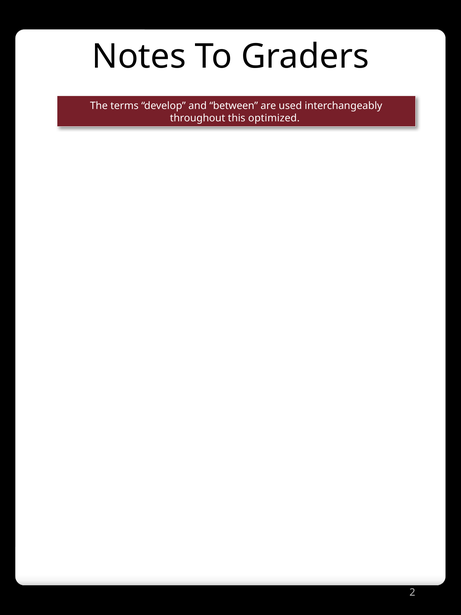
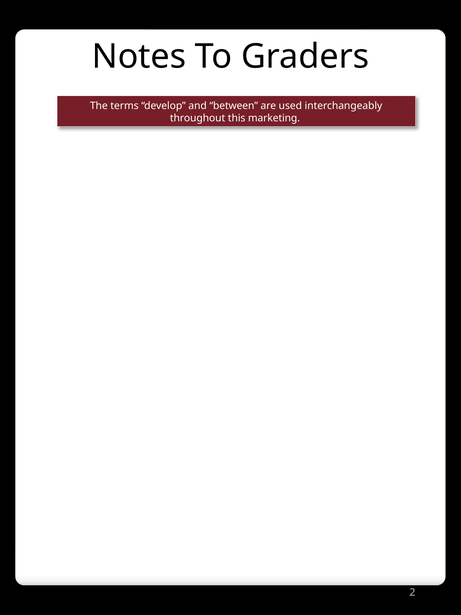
optimized: optimized -> marketing
